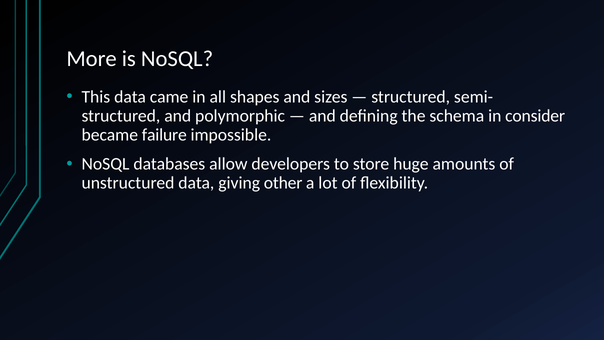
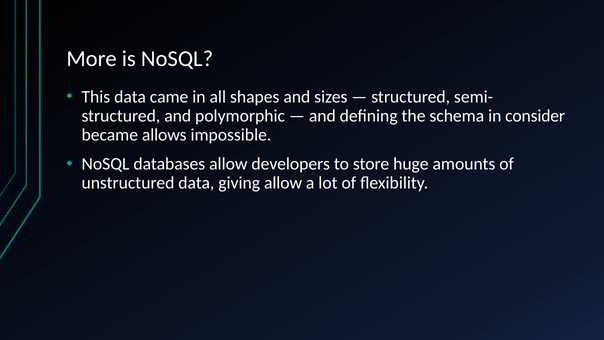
failure: failure -> allows
giving other: other -> allow
